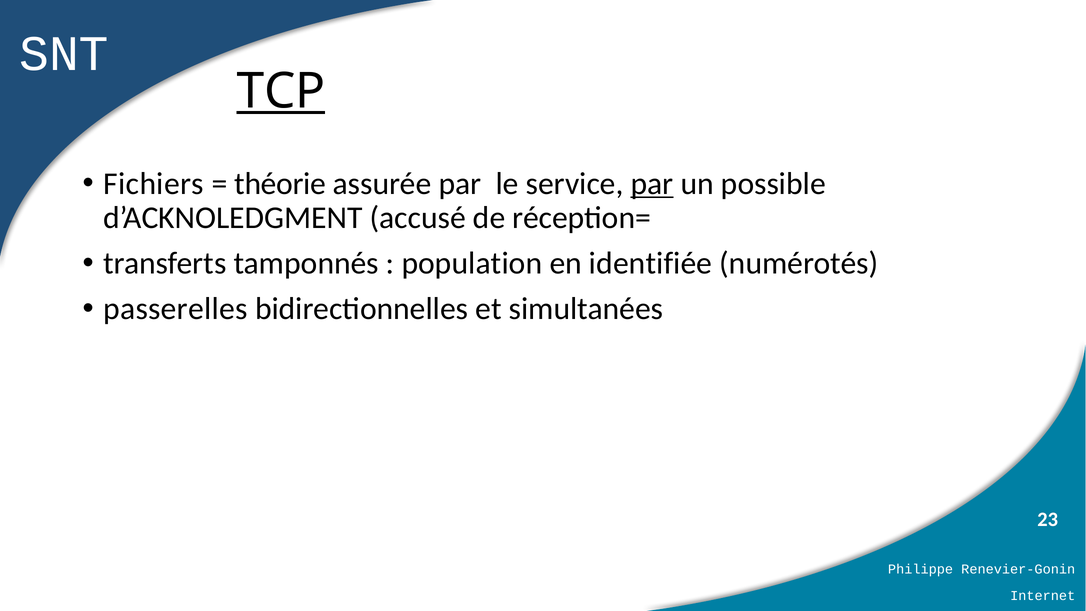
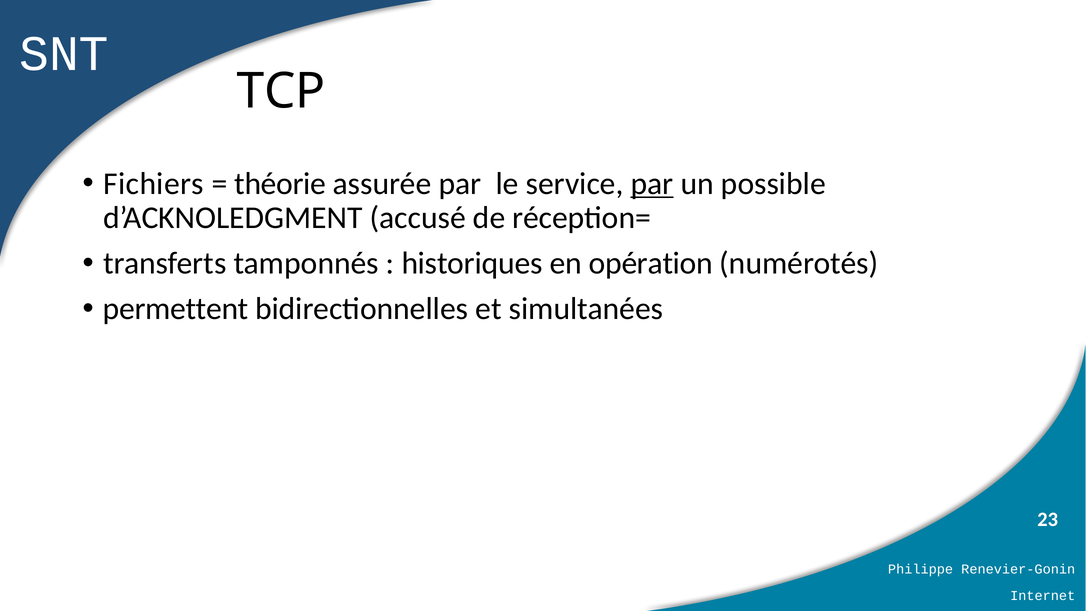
TCP underline: present -> none
population: population -> historiques
identifiée: identifiée -> opération
passerelles: passerelles -> permettent
